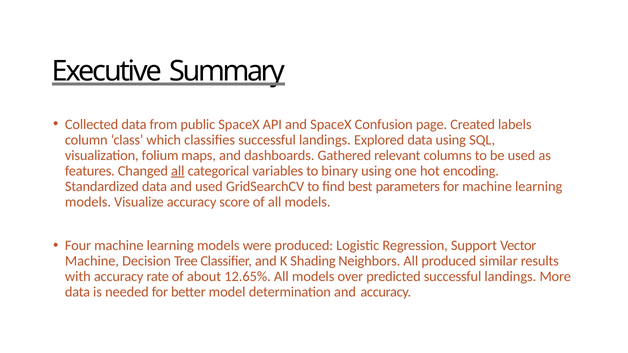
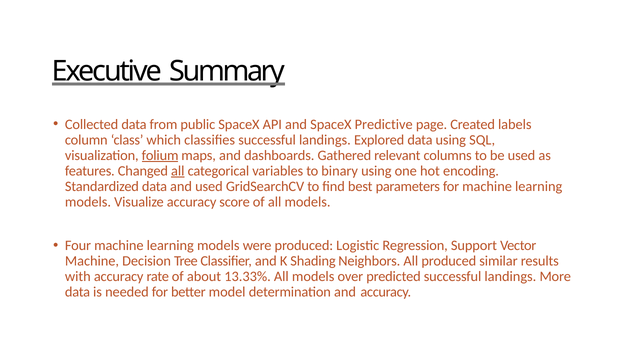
Confusion: Confusion -> Predictive
folium underline: none -> present
12.65%: 12.65% -> 13.33%
